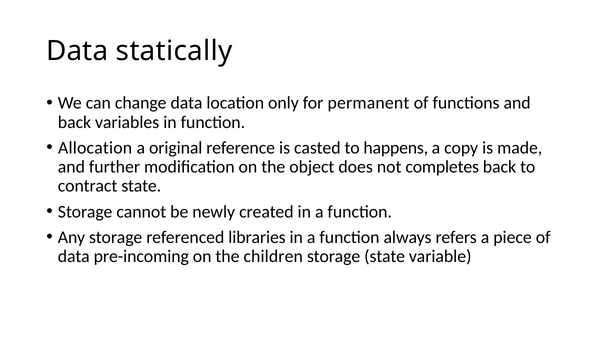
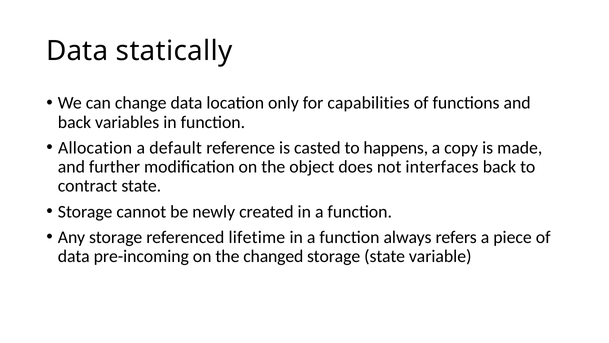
permanent: permanent -> capabilities
original: original -> default
completes: completes -> interfaces
libraries: libraries -> lifetime
children: children -> changed
